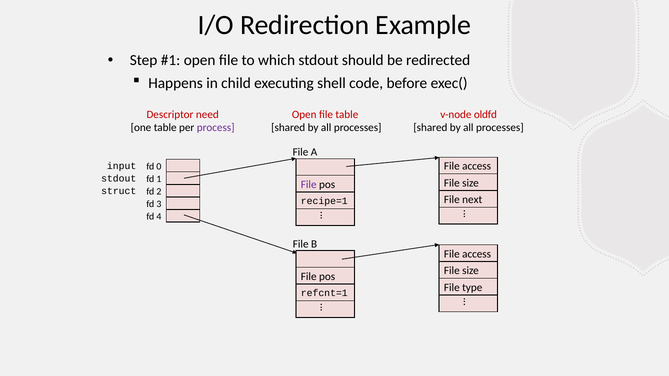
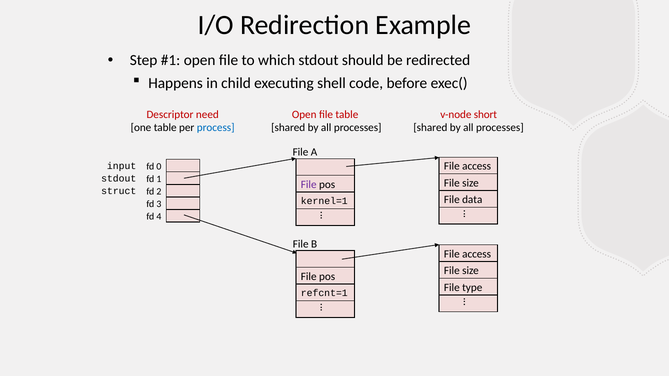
oldfd: oldfd -> short
process colour: purple -> blue
next: next -> data
recipe=1: recipe=1 -> kernel=1
